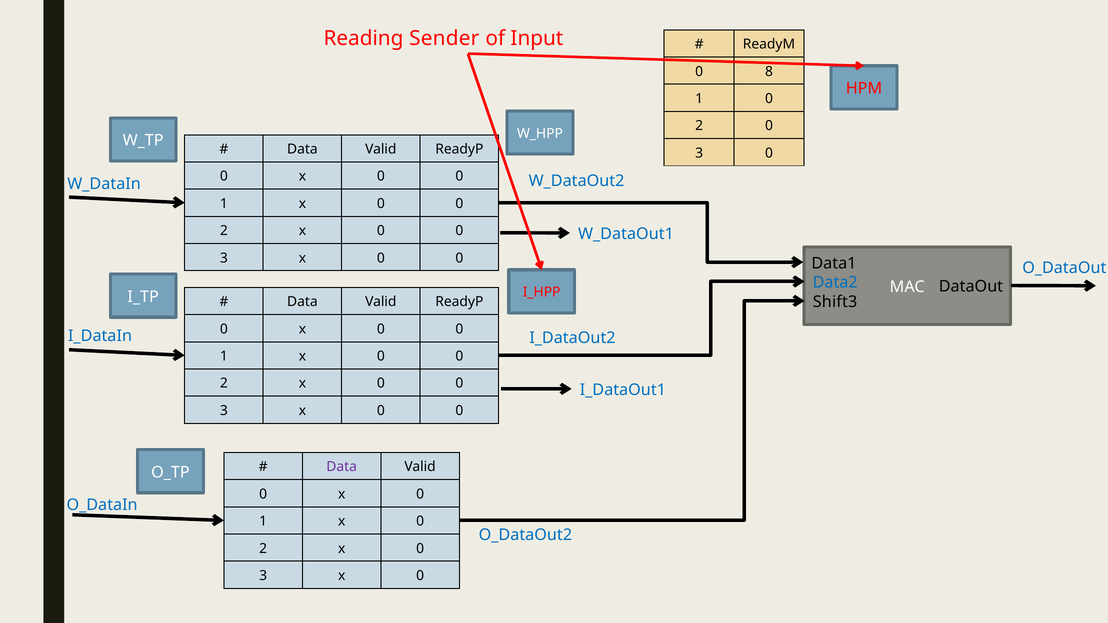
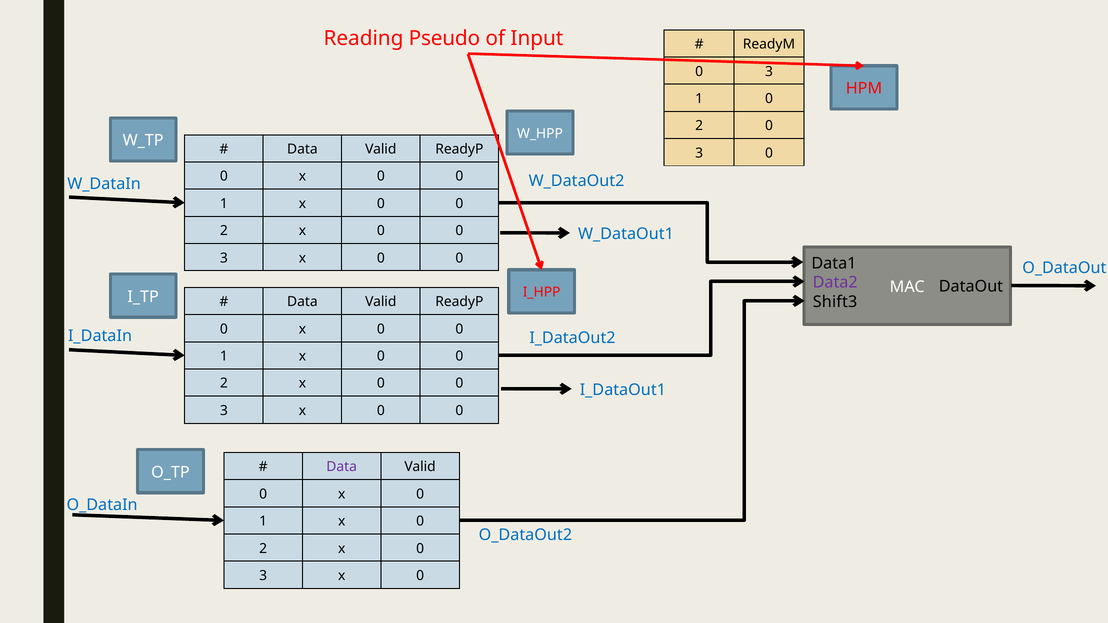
Sender: Sender -> Pseudo
8 at (769, 71): 8 -> 3
Data2 colour: blue -> purple
